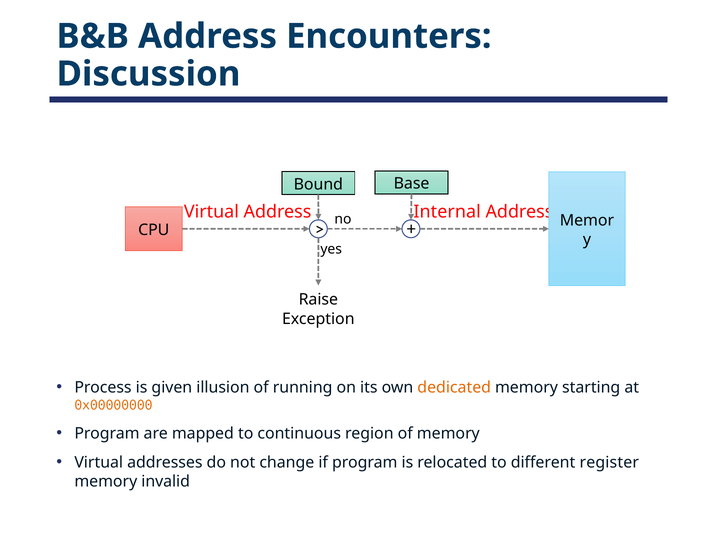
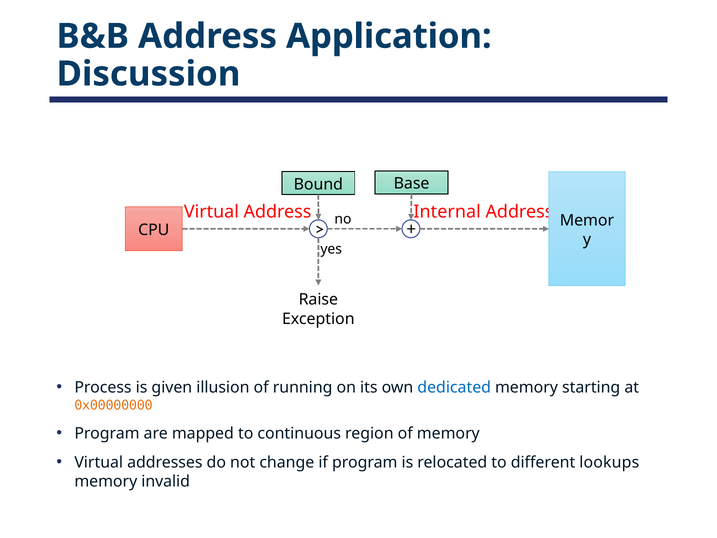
Encounters: Encounters -> Application
dedicated colour: orange -> blue
register: register -> lookups
